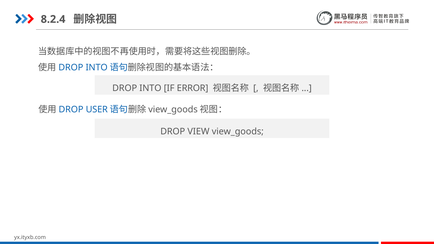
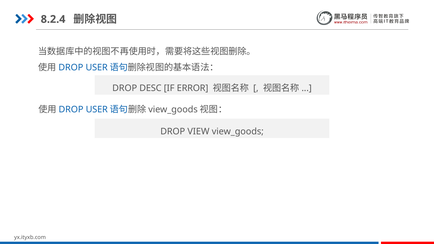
INTO at (97, 68): INTO -> USER
INTO at (150, 88): INTO -> DESC
